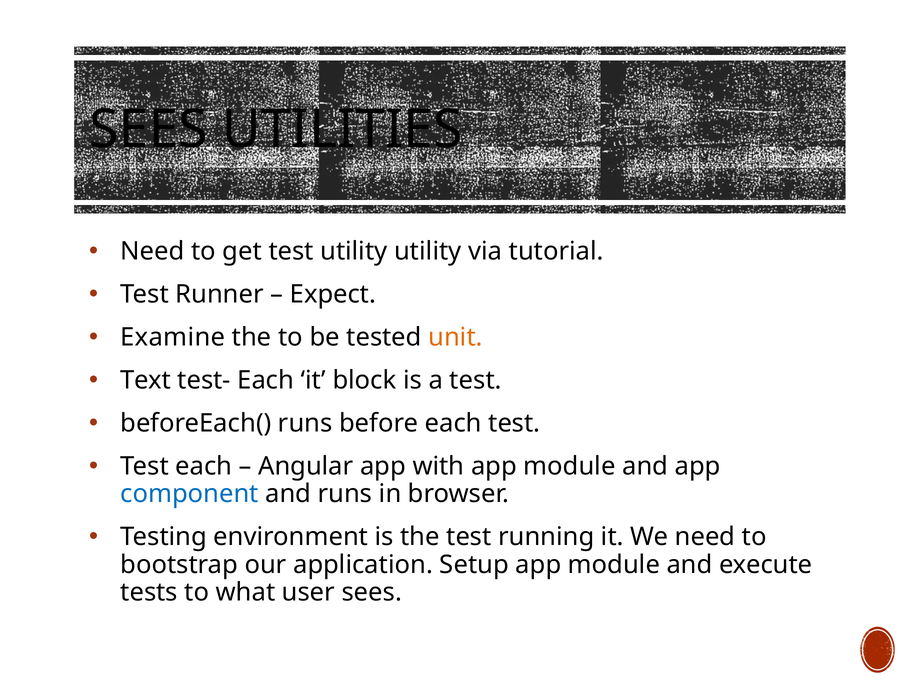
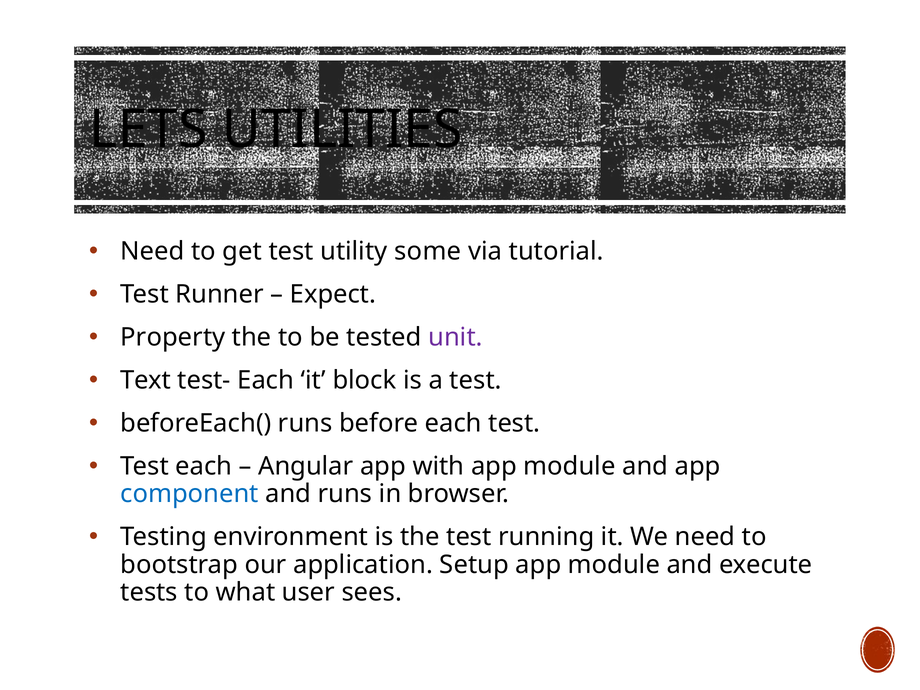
SEES at (148, 129): SEES -> LETS
utility utility: utility -> some
Examine: Examine -> Property
unit colour: orange -> purple
